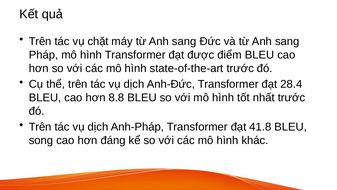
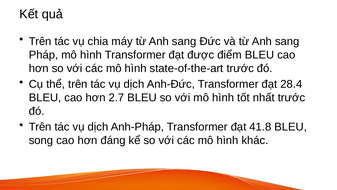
chặt: chặt -> chia
8.8: 8.8 -> 2.7
